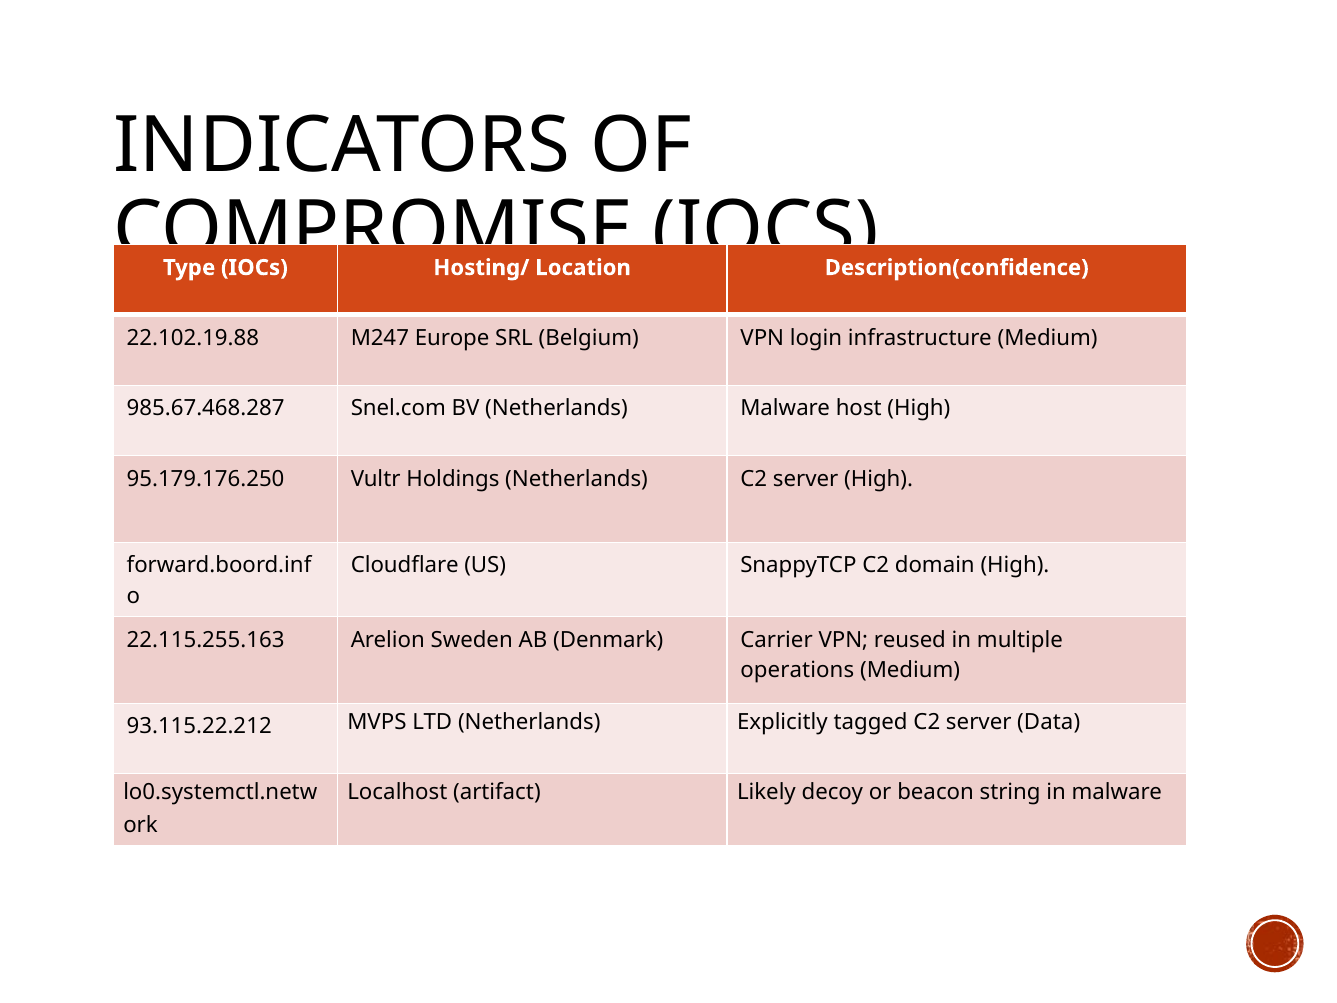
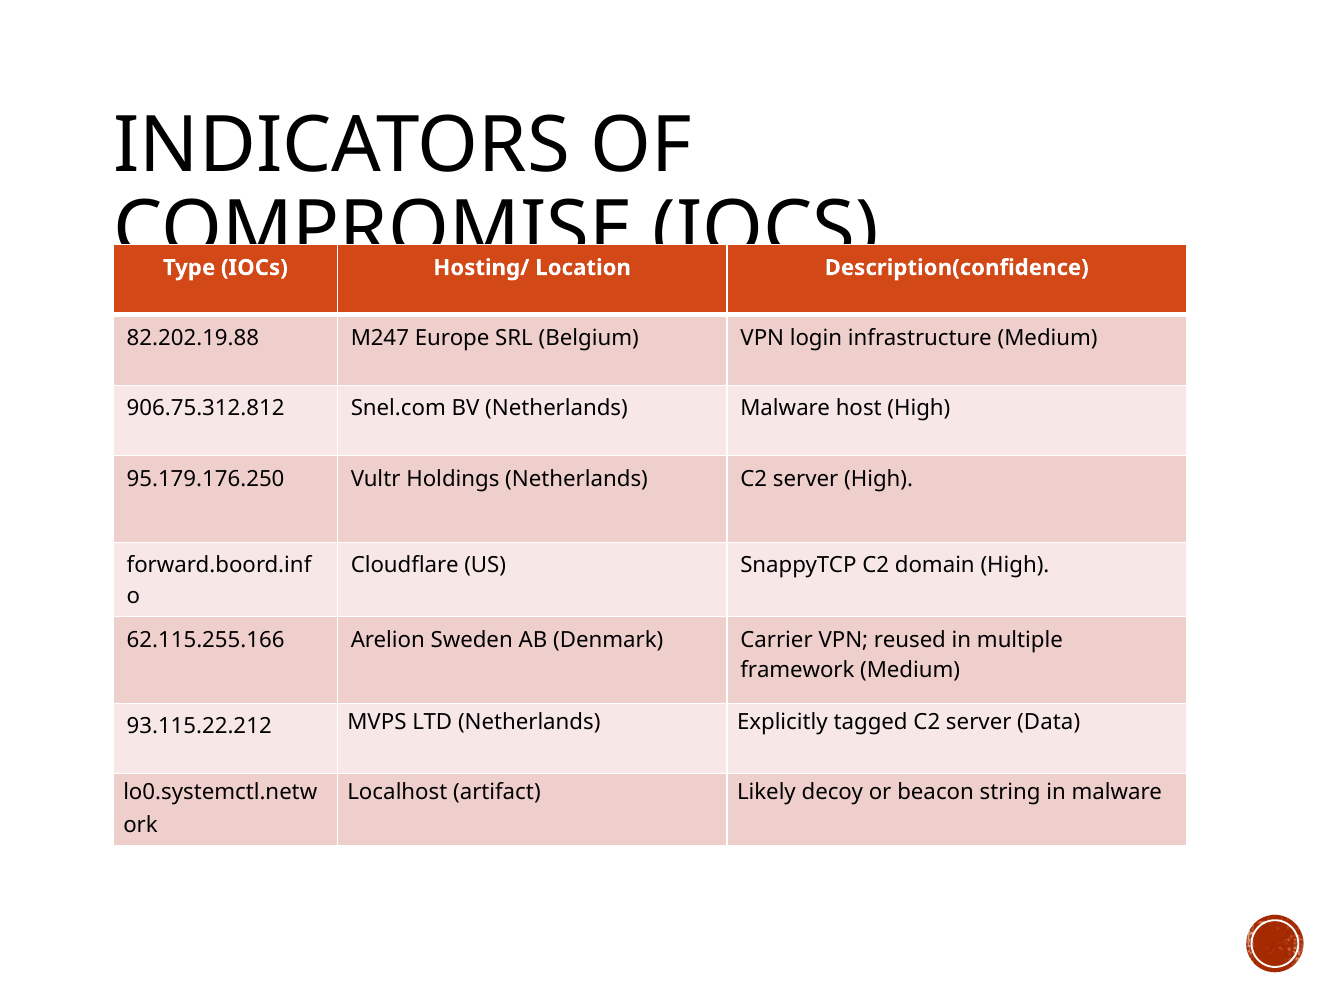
22.102.19.88: 22.102.19.88 -> 82.202.19.88
985.67.468.287: 985.67.468.287 -> 906.75.312.812
22.115.255.163: 22.115.255.163 -> 62.115.255.166
operations: operations -> framework
